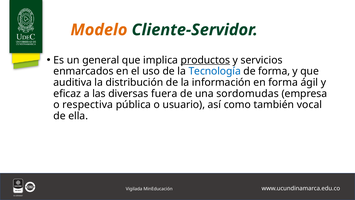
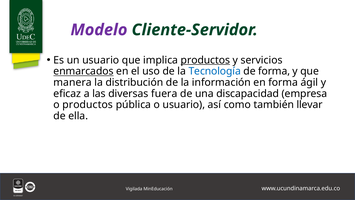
Modelo colour: orange -> purple
un general: general -> usuario
enmarcados underline: none -> present
auditiva: auditiva -> manera
sordomudas: sordomudas -> discapacidad
o respectiva: respectiva -> productos
vocal: vocal -> llevar
